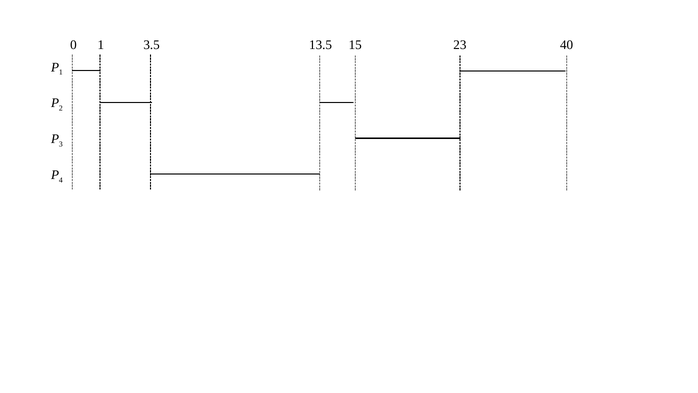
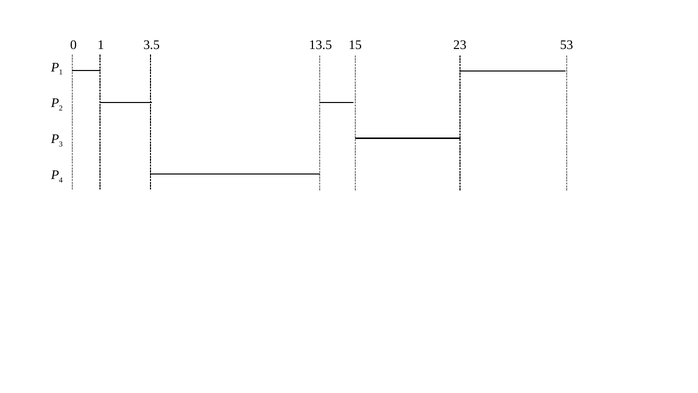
40: 40 -> 53
